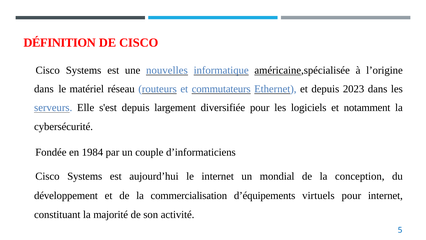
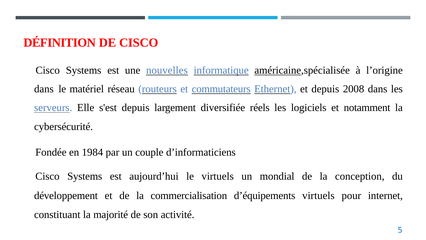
2023: 2023 -> 2008
diversifiée pour: pour -> réels
le internet: internet -> virtuels
